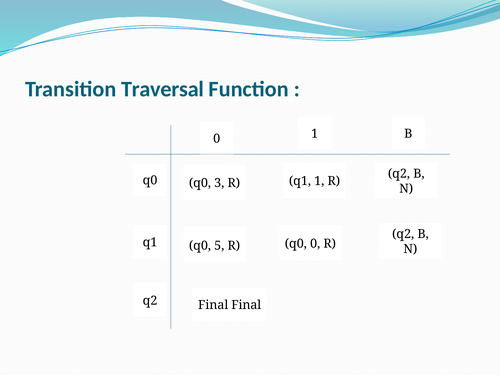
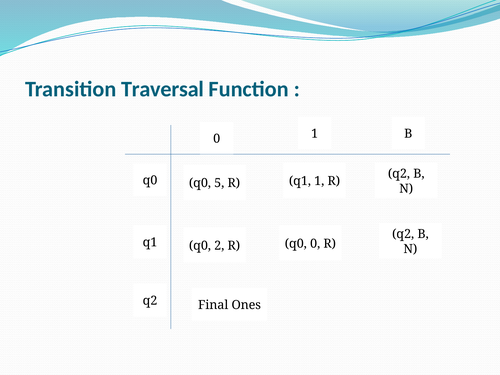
3: 3 -> 5
5: 5 -> 2
Final Final: Final -> Ones
